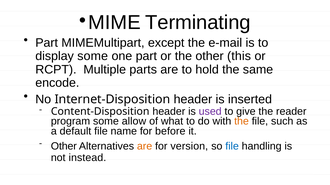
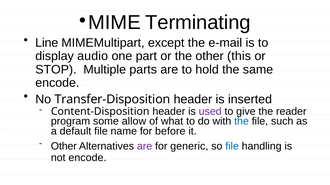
Part at (47, 43): Part -> Line
display some: some -> audio
RCPT: RCPT -> STOP
Internet-Disposition: Internet-Disposition -> Transfer-Disposition
the at (242, 122) colour: orange -> blue
are at (145, 147) colour: orange -> purple
version: version -> generic
not instead: instead -> encode
